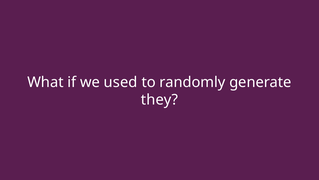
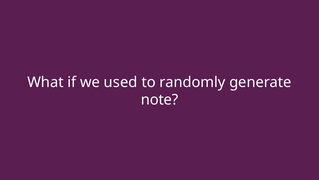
they: they -> note
